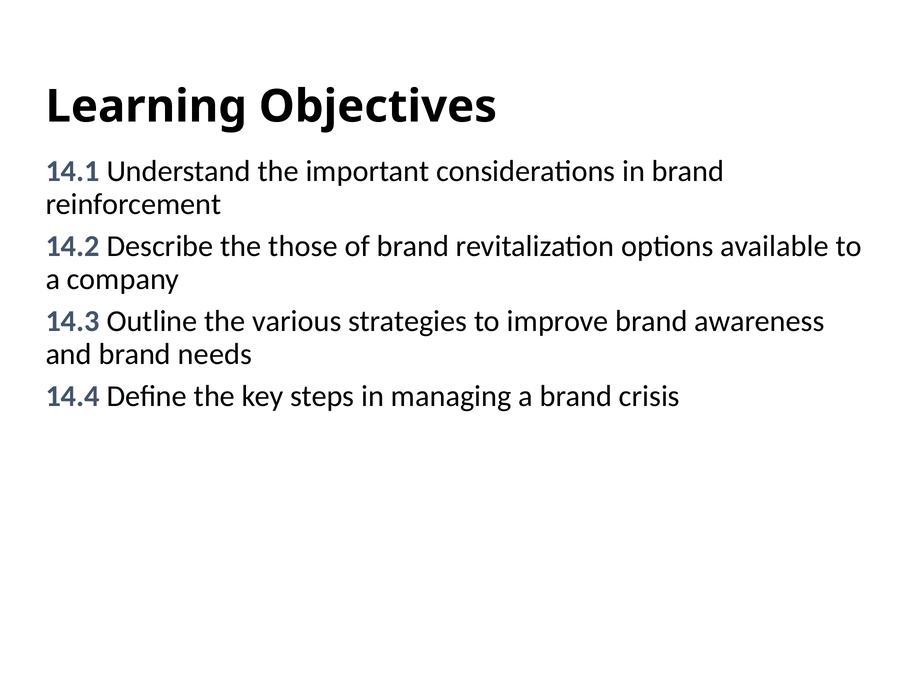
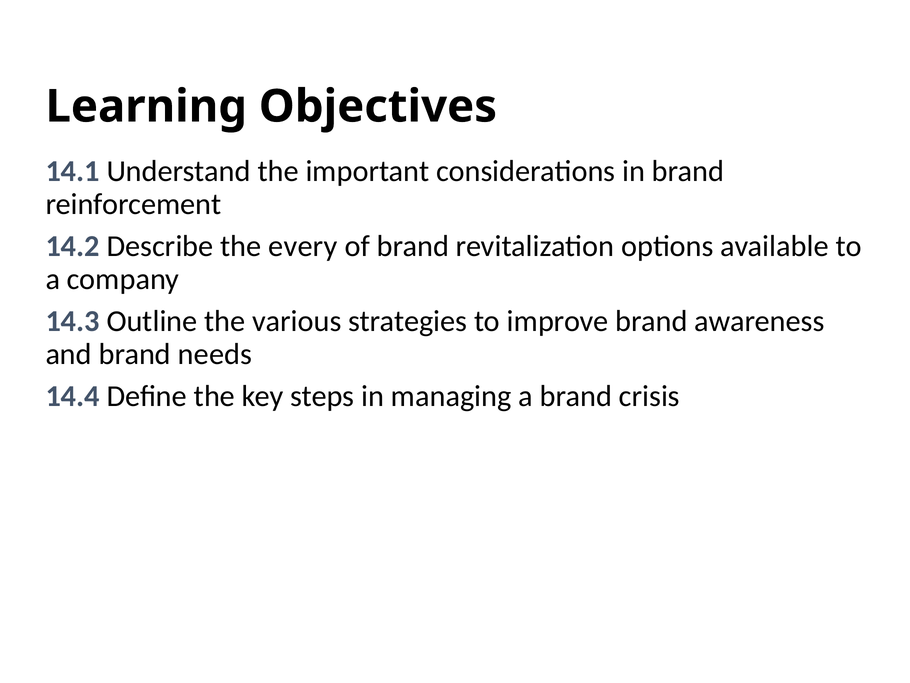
those: those -> every
